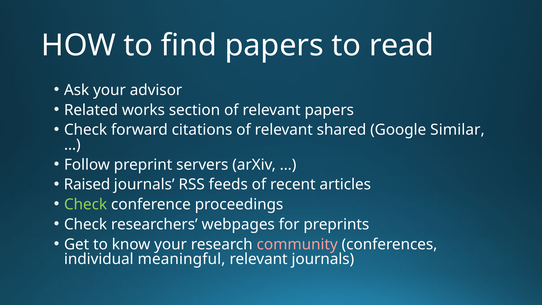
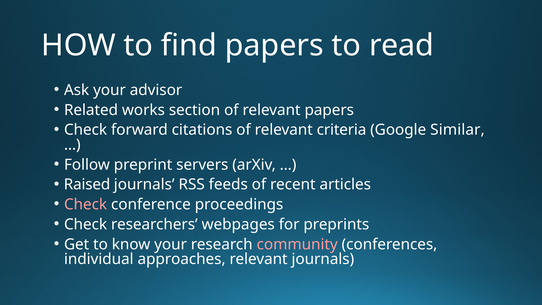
shared: shared -> criteria
Check at (86, 204) colour: light green -> pink
meaningful: meaningful -> approaches
